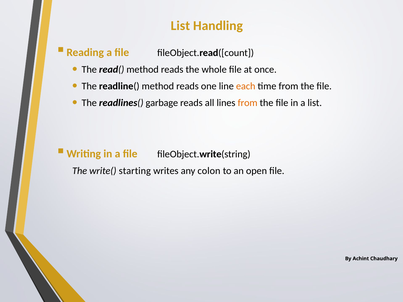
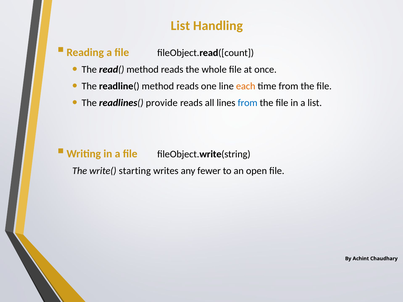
garbage: garbage -> provide
from at (248, 103) colour: orange -> blue
colon: colon -> fewer
